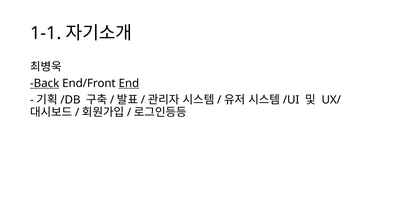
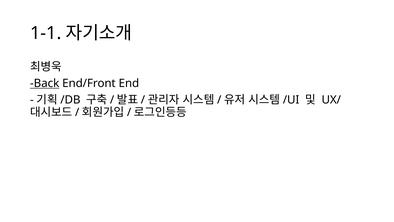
End underline: present -> none
